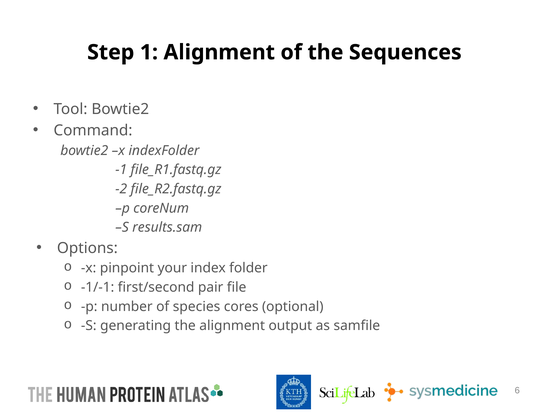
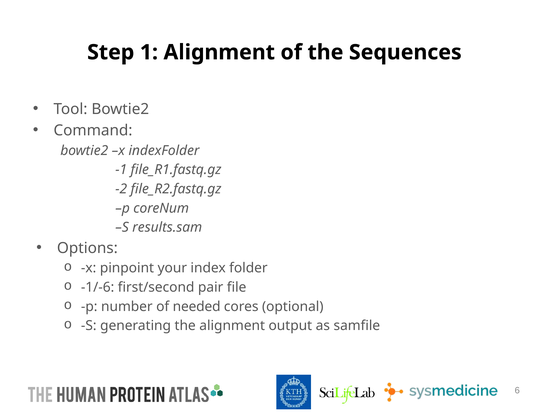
-1/-1: -1/-1 -> -1/-6
species: species -> needed
